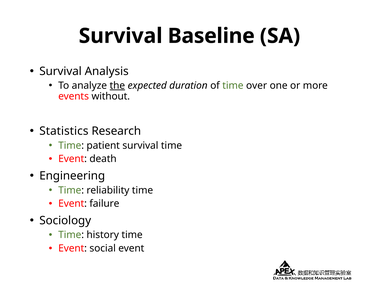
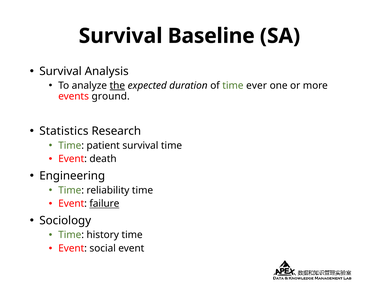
over: over -> ever
without: without -> ground
failure underline: none -> present
